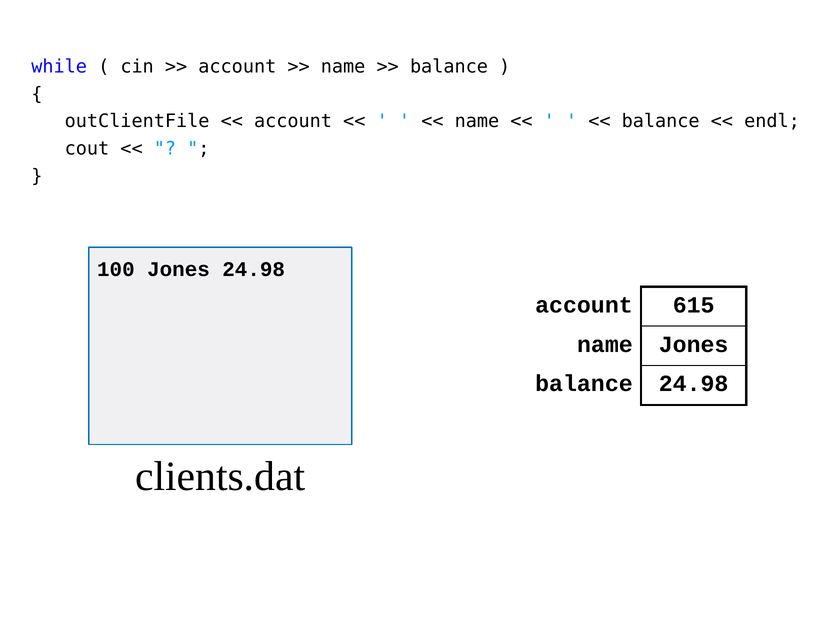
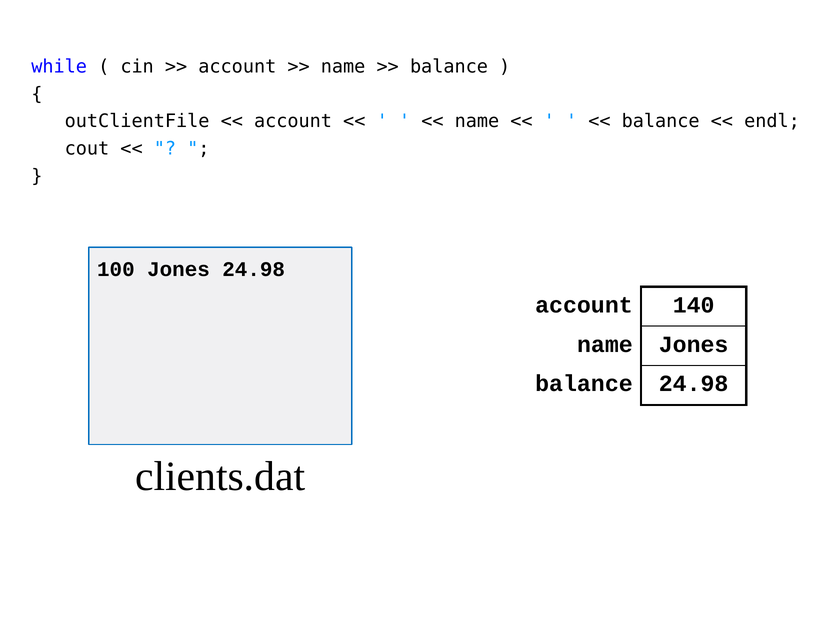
615: 615 -> 140
